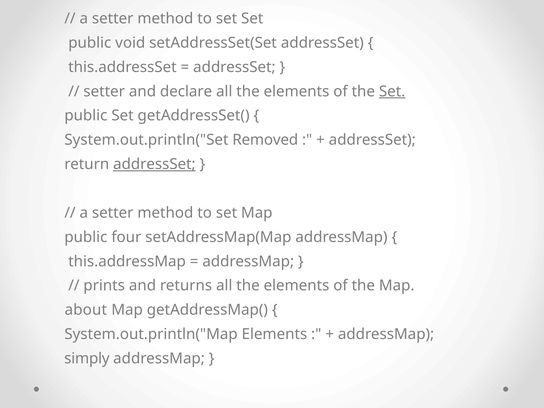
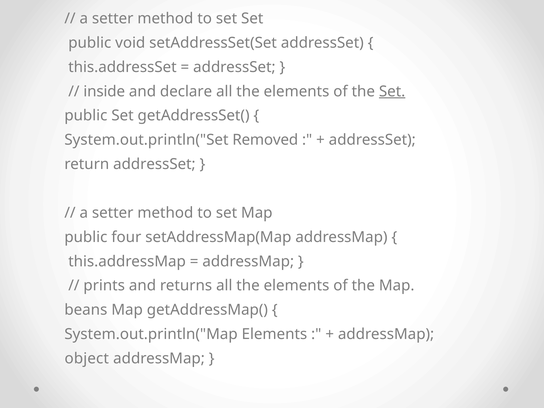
setter at (104, 91): setter -> inside
addressSet at (154, 164) underline: present -> none
about: about -> beans
simply: simply -> object
